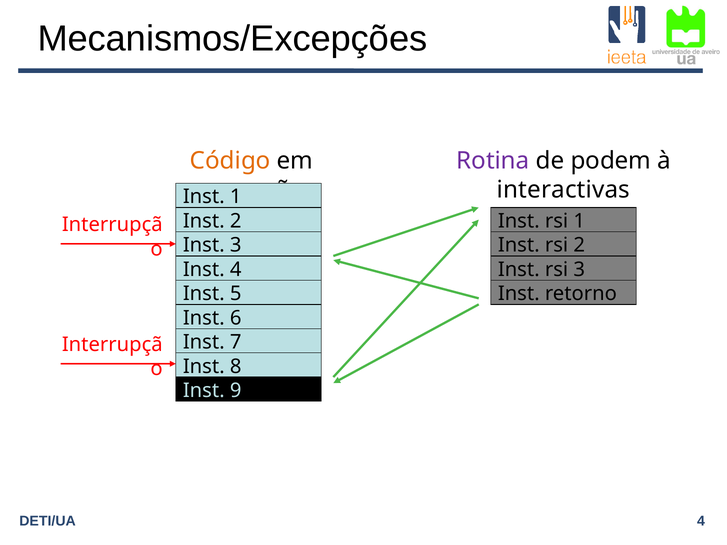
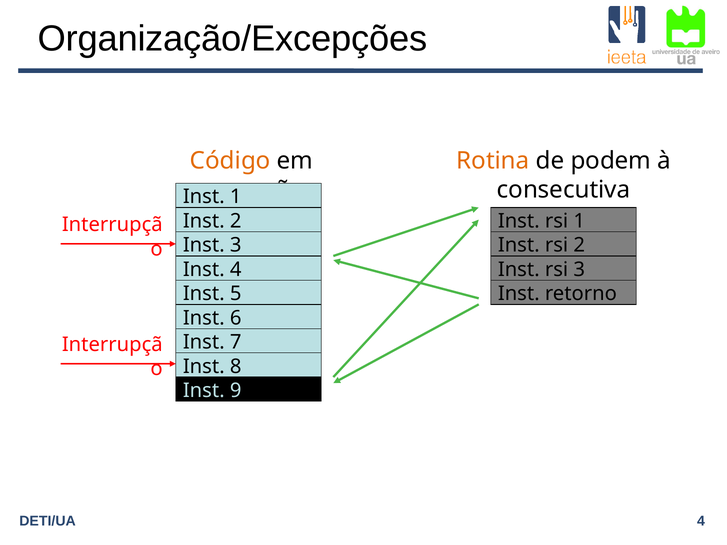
Mecanismos/Excepções: Mecanismos/Excepções -> Organização/Excepções
Rotina colour: purple -> orange
interactivas: interactivas -> consecutiva
